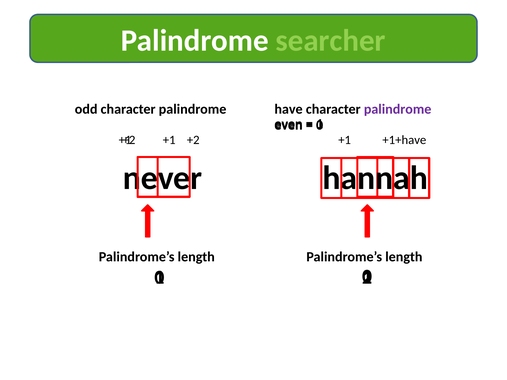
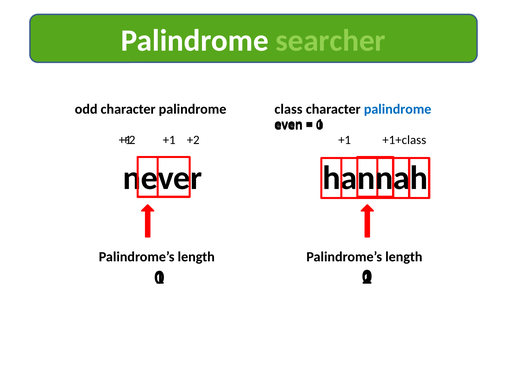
have: have -> class
palindrome at (398, 109) colour: purple -> blue
+1+have: +1+have -> +1+class
